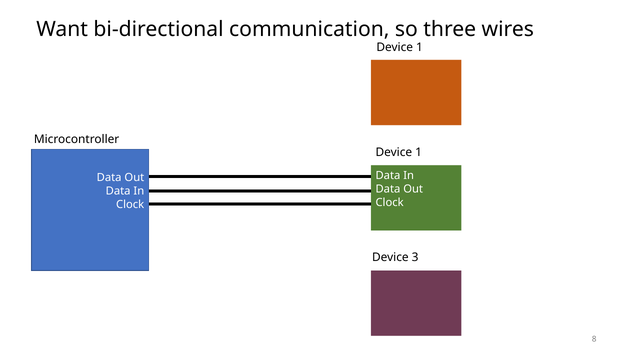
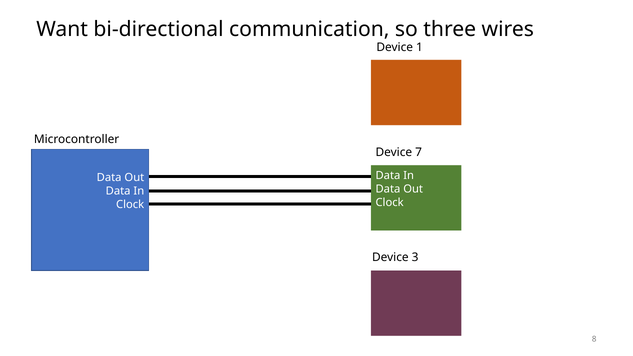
1 at (419, 153): 1 -> 7
